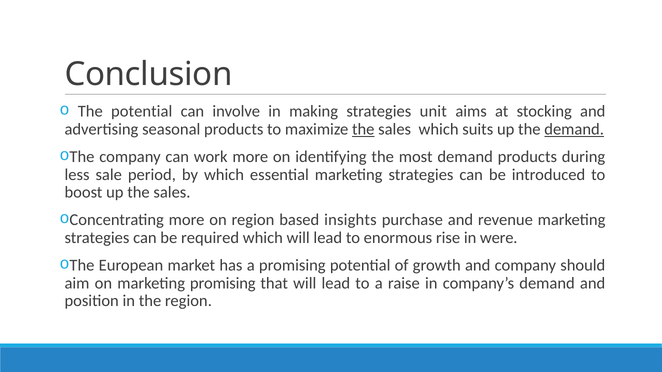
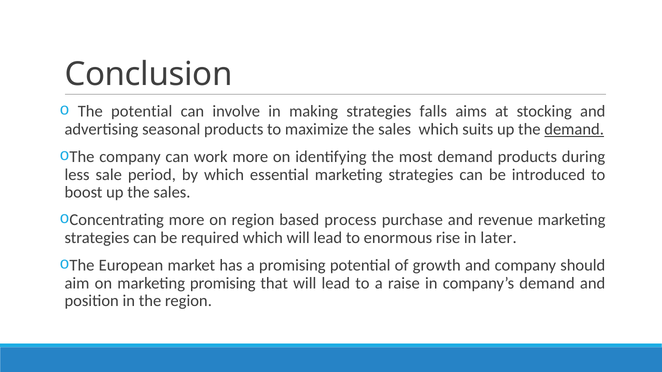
unit: unit -> falls
the at (363, 129) underline: present -> none
insights: insights -> process
were: were -> later
